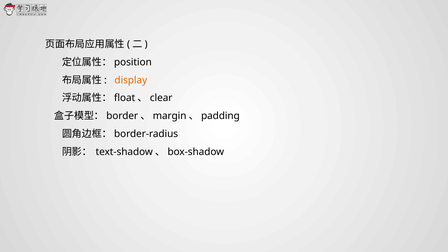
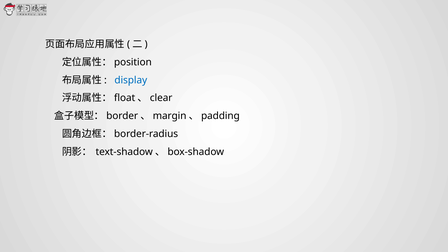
display colour: orange -> blue
